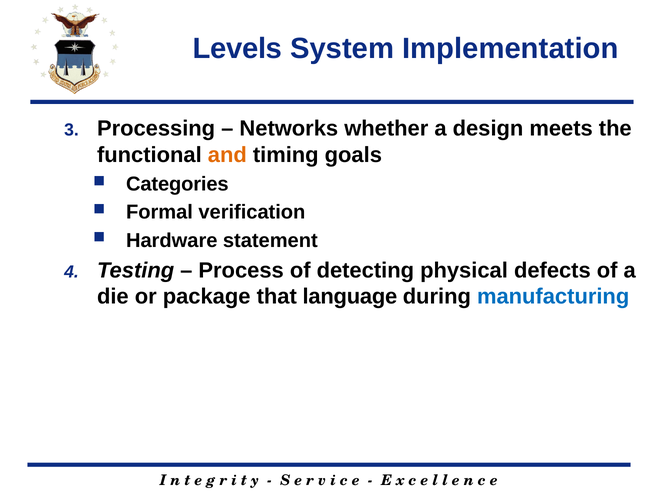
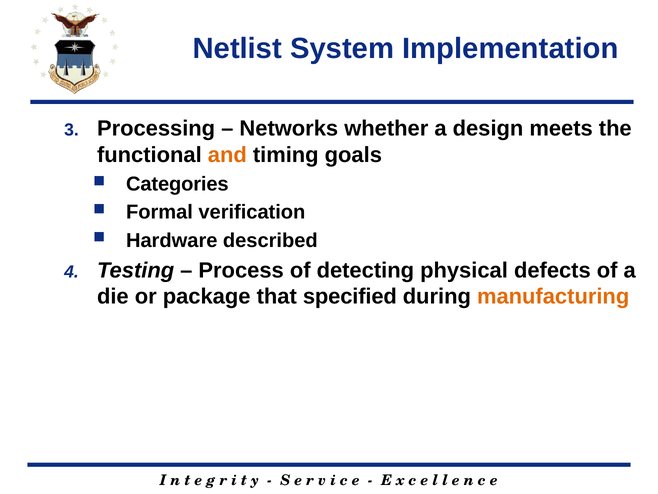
Levels: Levels -> Netlist
statement: statement -> described
language: language -> specified
manufacturing colour: blue -> orange
